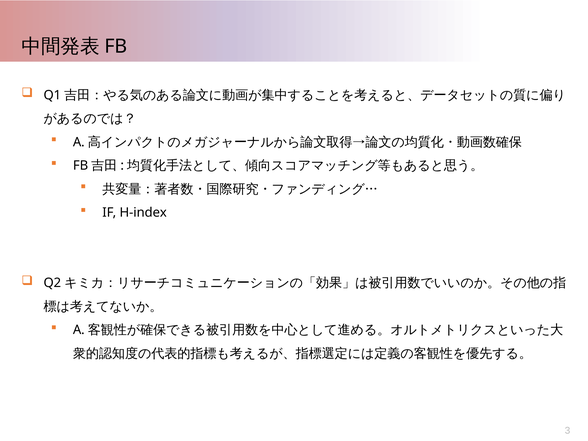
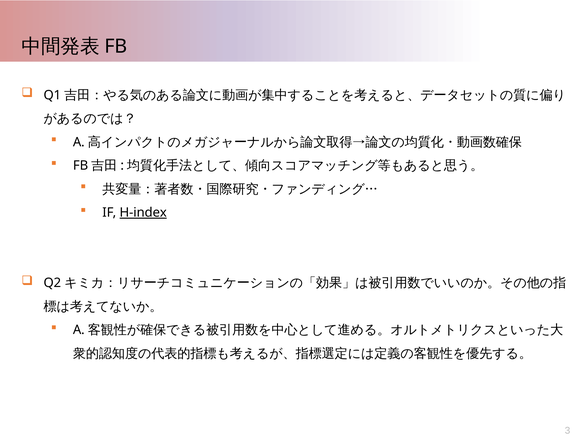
H-index underline: none -> present
